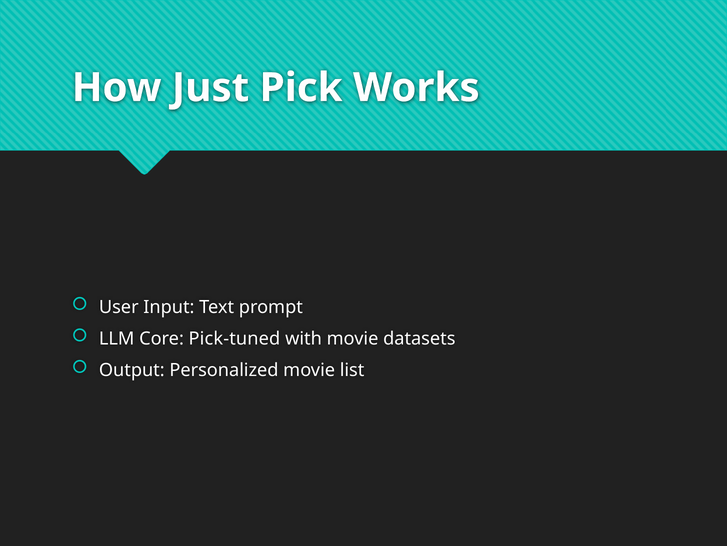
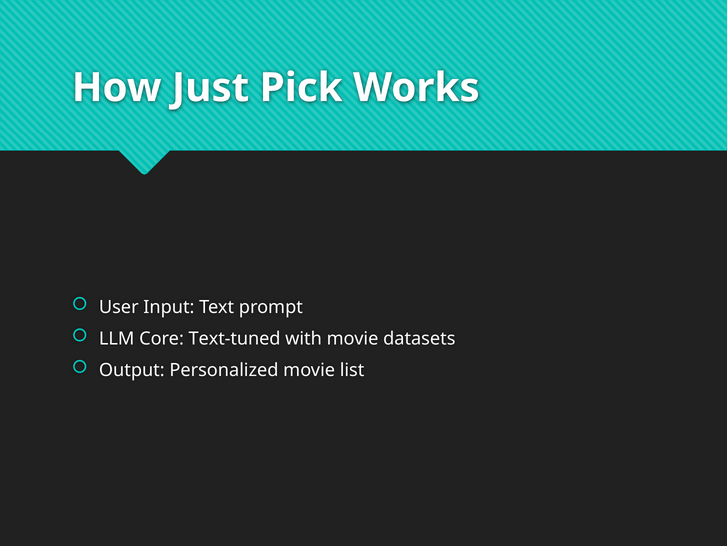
Pick-tuned: Pick-tuned -> Text-tuned
